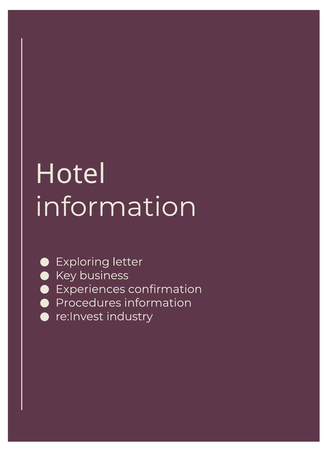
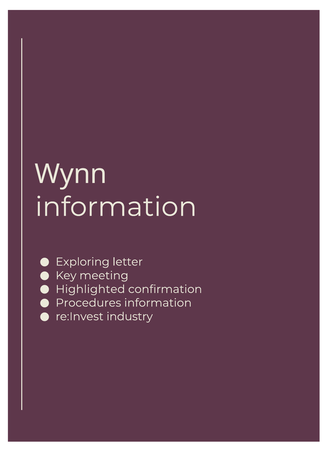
Hotel: Hotel -> Wynn
business: business -> meeting
Experiences: Experiences -> Highlighted
